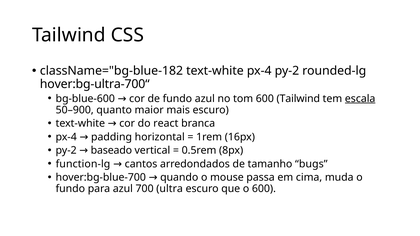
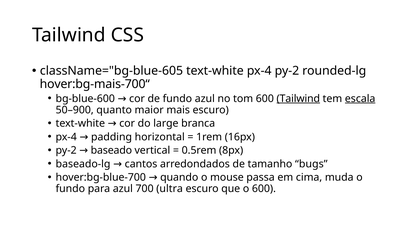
className="bg-blue-182: className="bg-blue-182 -> className="bg-blue-605
hover:bg-ultra-700“: hover:bg-ultra-700“ -> hover:bg-mais-700“
Tailwind at (298, 99) underline: none -> present
react: react -> large
function-lg: function-lg -> baseado-lg
